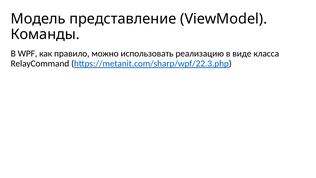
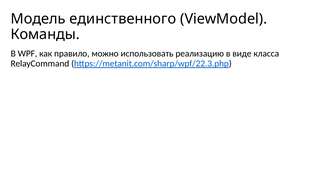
представление: представление -> единственного
